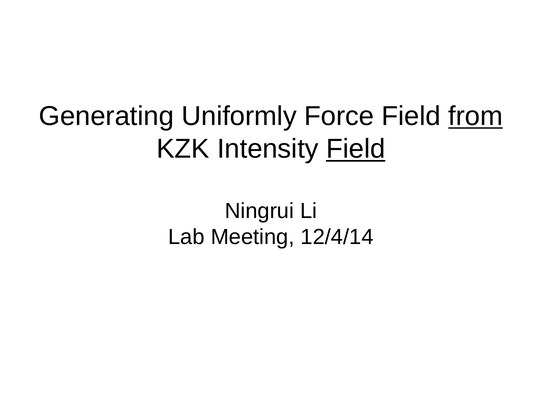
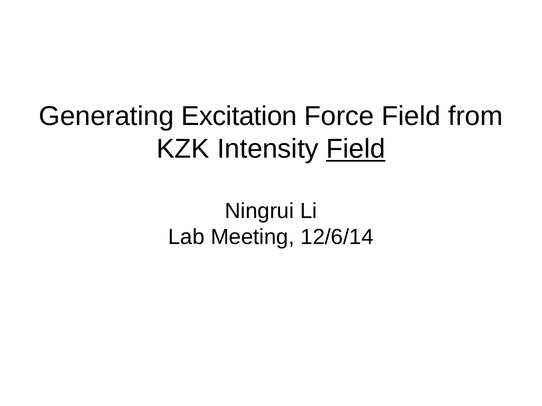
Uniformly: Uniformly -> Excitation
from underline: present -> none
12/4/14: 12/4/14 -> 12/6/14
